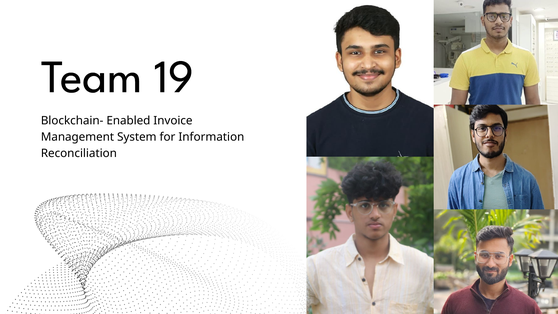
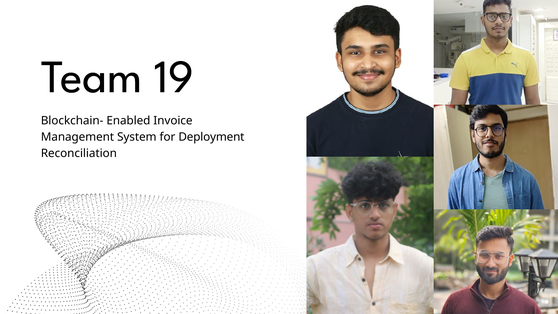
Information: Information -> Deployment
